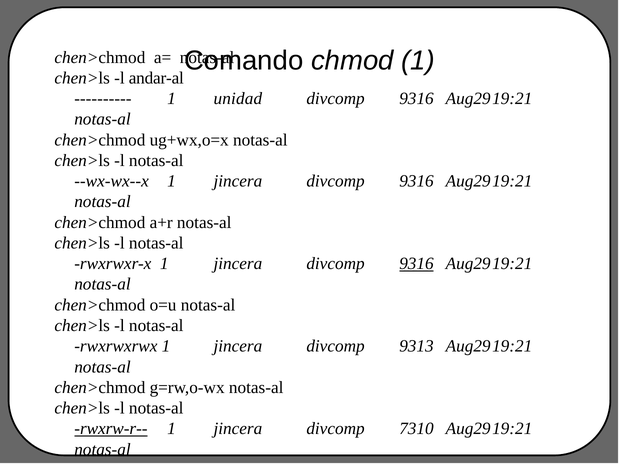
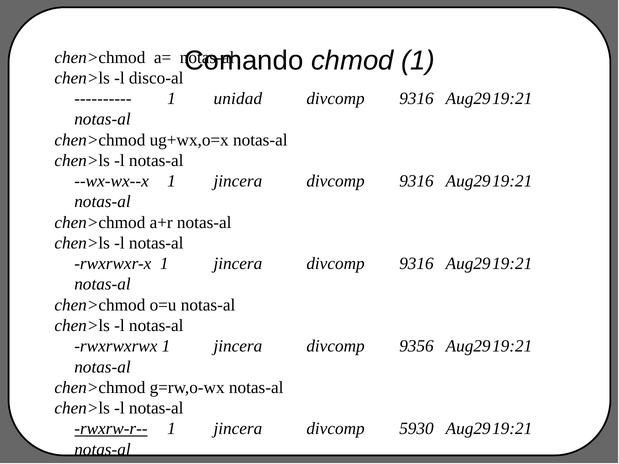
andar-al: andar-al -> disco-al
9316 at (416, 264) underline: present -> none
9313: 9313 -> 9356
7310: 7310 -> 5930
